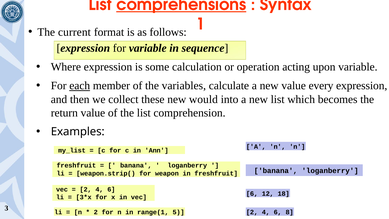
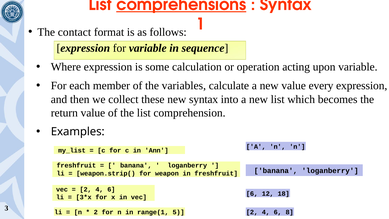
current: current -> contact
each underline: present -> none
new would: would -> syntax
